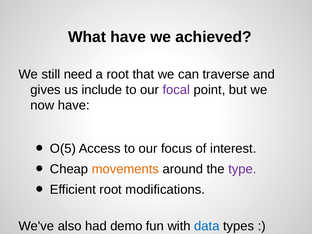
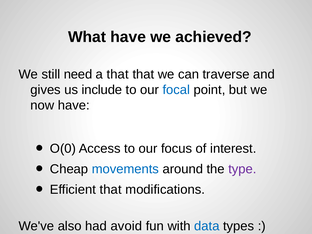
a root: root -> that
focal colour: purple -> blue
O(5: O(5 -> O(0
movements colour: orange -> blue
Efficient root: root -> that
demo: demo -> avoid
